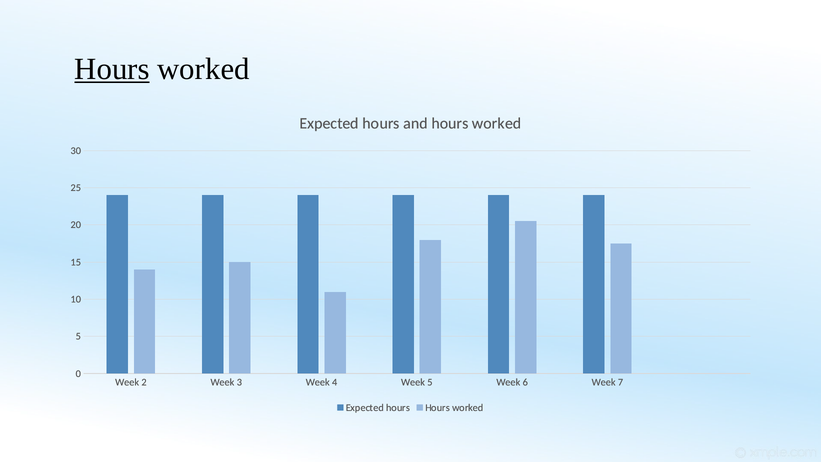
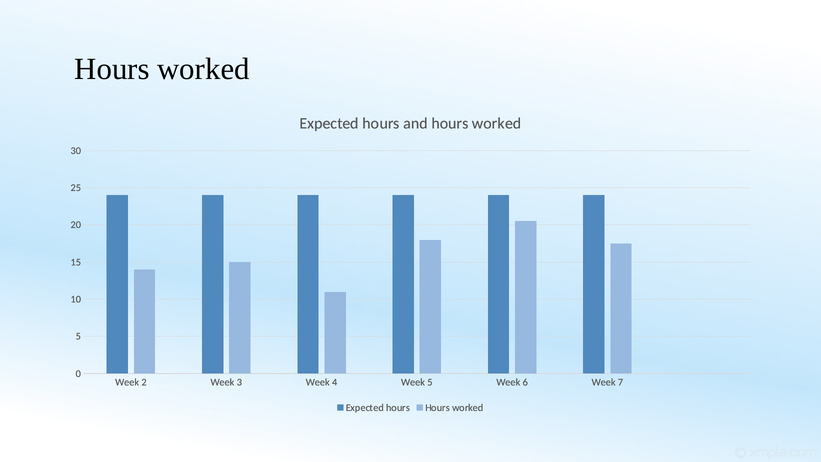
Hours at (112, 69) underline: present -> none
